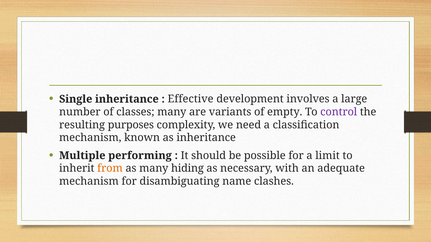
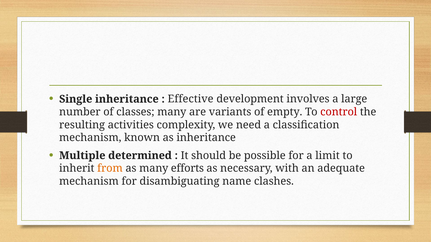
control colour: purple -> red
purposes: purposes -> activities
performing: performing -> determined
hiding: hiding -> efforts
